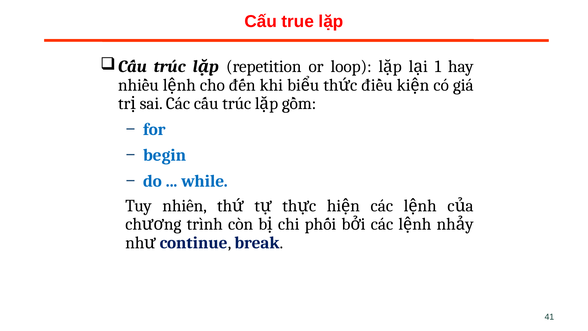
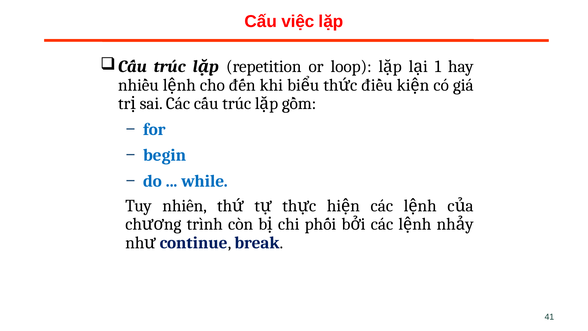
true: true -> việc
